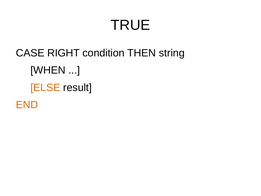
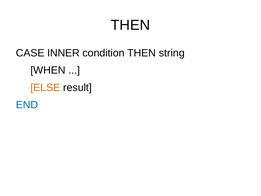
TRUE at (130, 25): TRUE -> THEN
RIGHT: RIGHT -> INNER
END colour: orange -> blue
